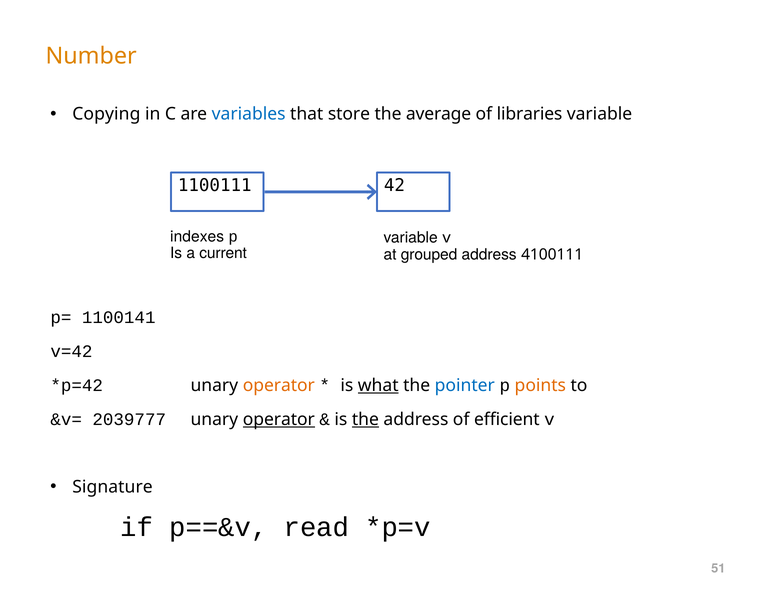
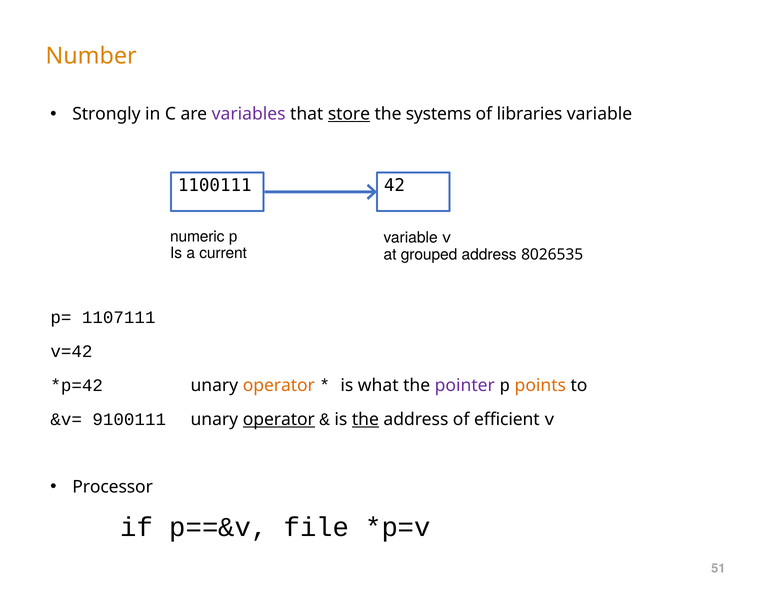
Copying: Copying -> Strongly
variables colour: blue -> purple
store underline: none -> present
average: average -> systems
indexes: indexes -> numeric
4100111: 4100111 -> 8026535
1100141: 1100141 -> 1107111
what underline: present -> none
pointer colour: blue -> purple
2039777: 2039777 -> 9100111
Signature: Signature -> Processor
read: read -> file
